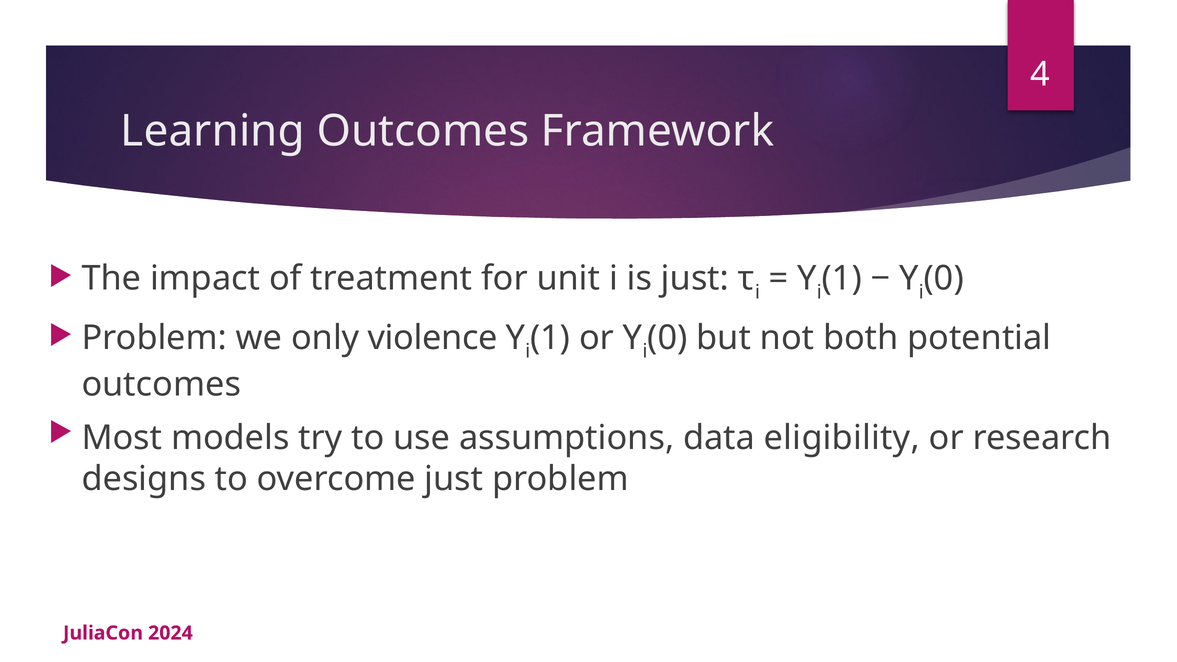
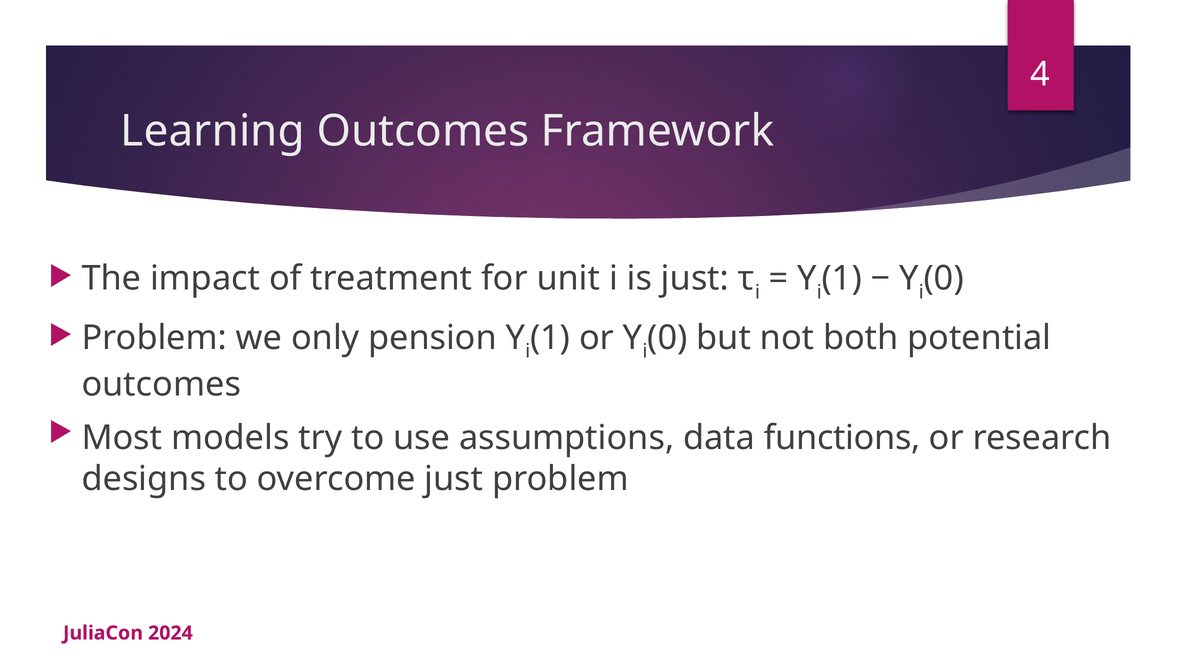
violence: violence -> pension
eligibility: eligibility -> functions
